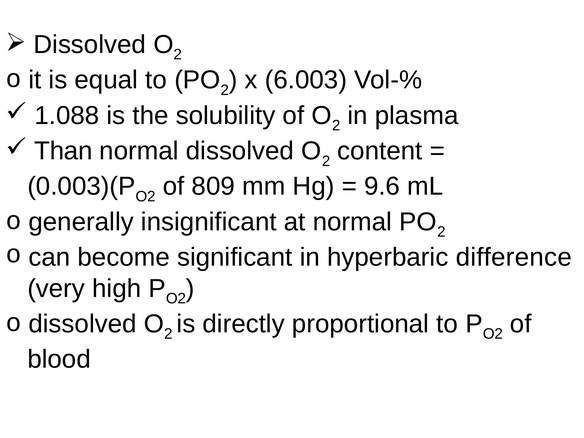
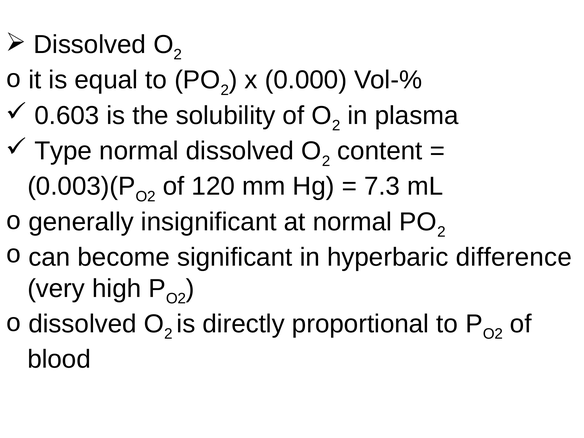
6.003: 6.003 -> 0.000
1.088: 1.088 -> 0.603
Than: Than -> Type
809: 809 -> 120
9.6: 9.6 -> 7.3
